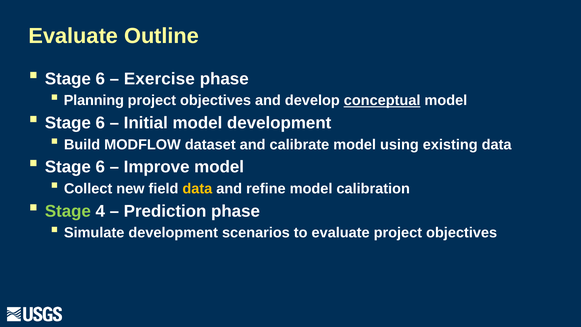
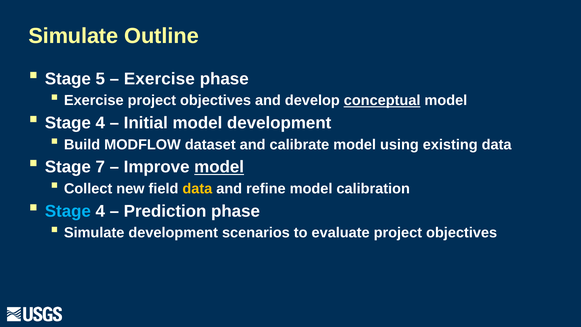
Evaluate at (73, 36): Evaluate -> Simulate
6 at (100, 79): 6 -> 5
Planning at (94, 100): Planning -> Exercise
6 at (100, 123): 6 -> 4
6 at (100, 167): 6 -> 7
model at (219, 167) underline: none -> present
Stage at (68, 211) colour: light green -> light blue
